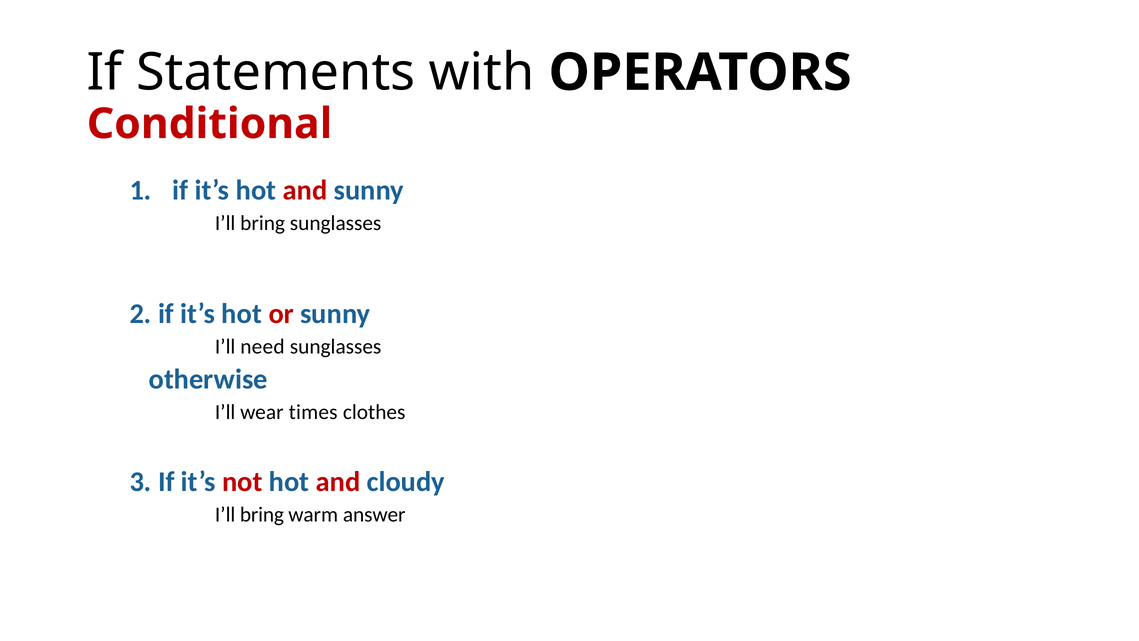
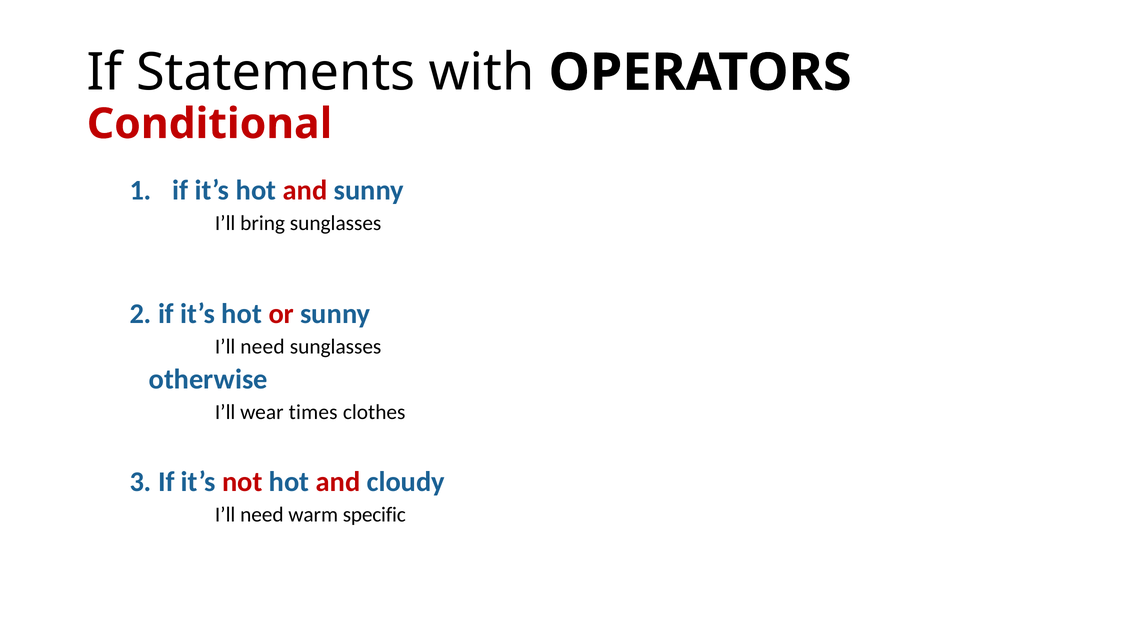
bring at (262, 514): bring -> need
answer: answer -> specific
